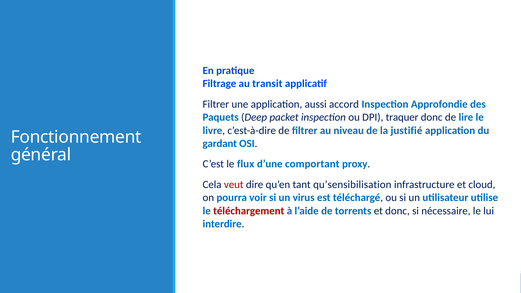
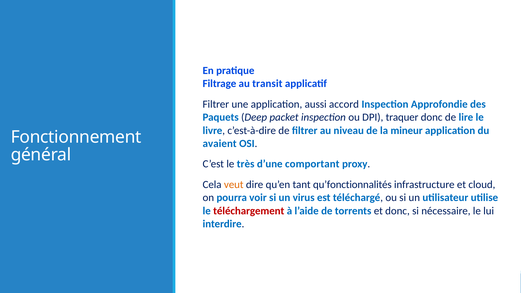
justifié: justifié -> mineur
gardant: gardant -> avaient
flux: flux -> très
veut colour: red -> orange
qu’sensibilisation: qu’sensibilisation -> qu’fonctionnalités
